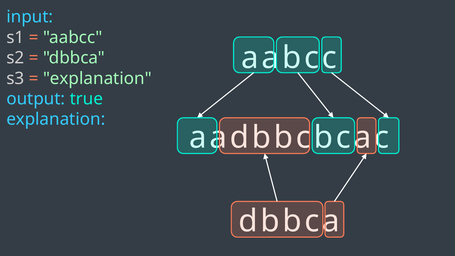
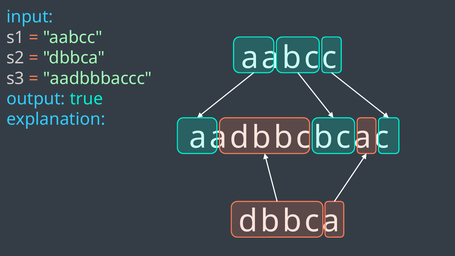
explanation at (97, 78): explanation -> aadbbbaccc
